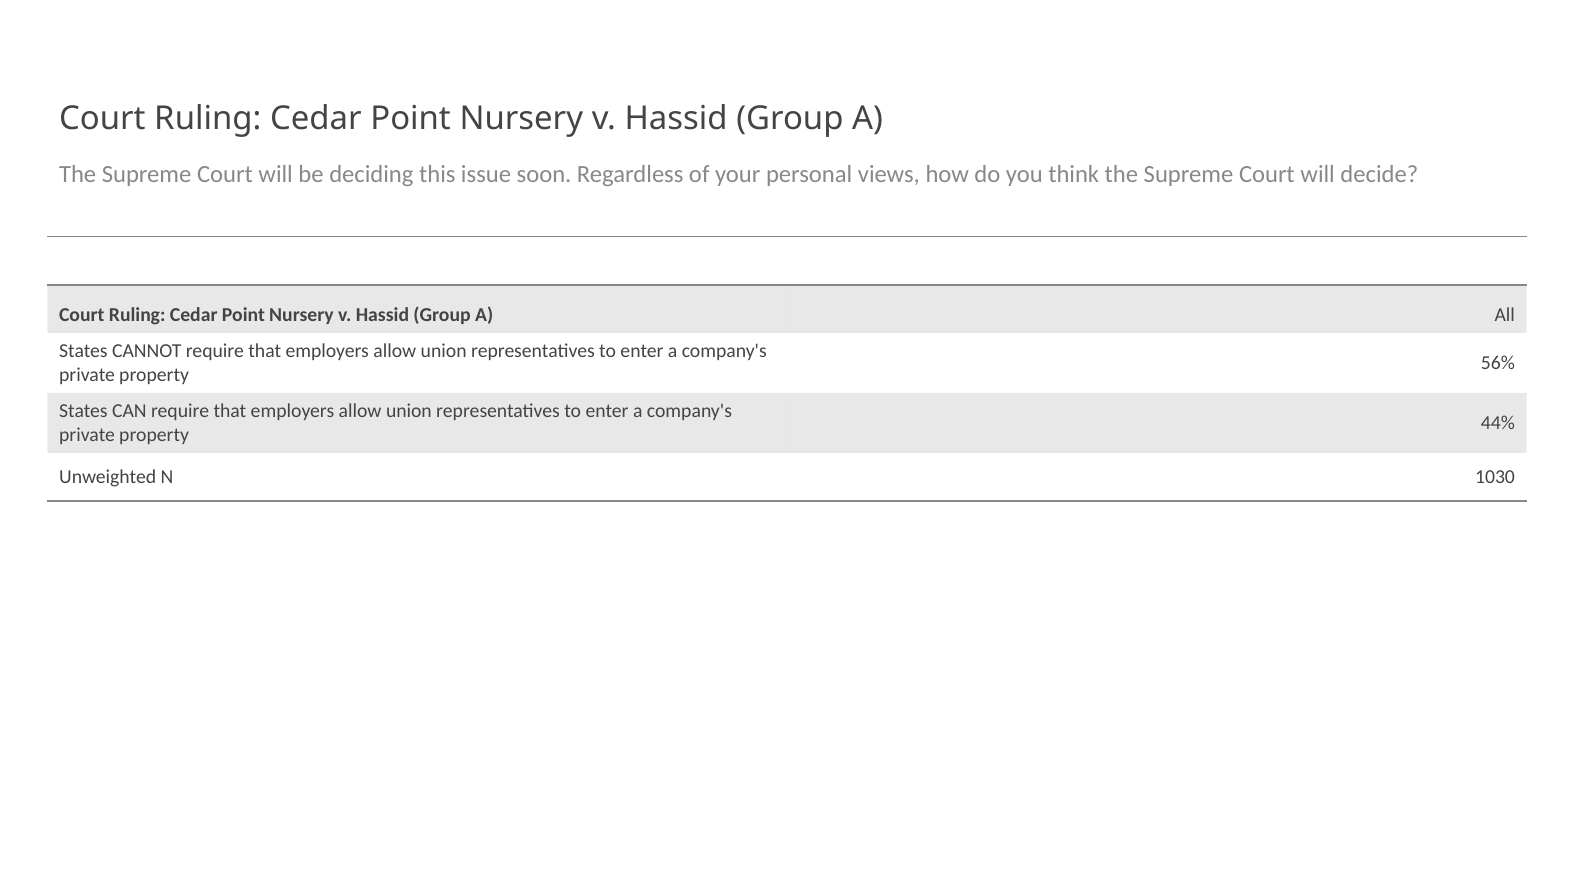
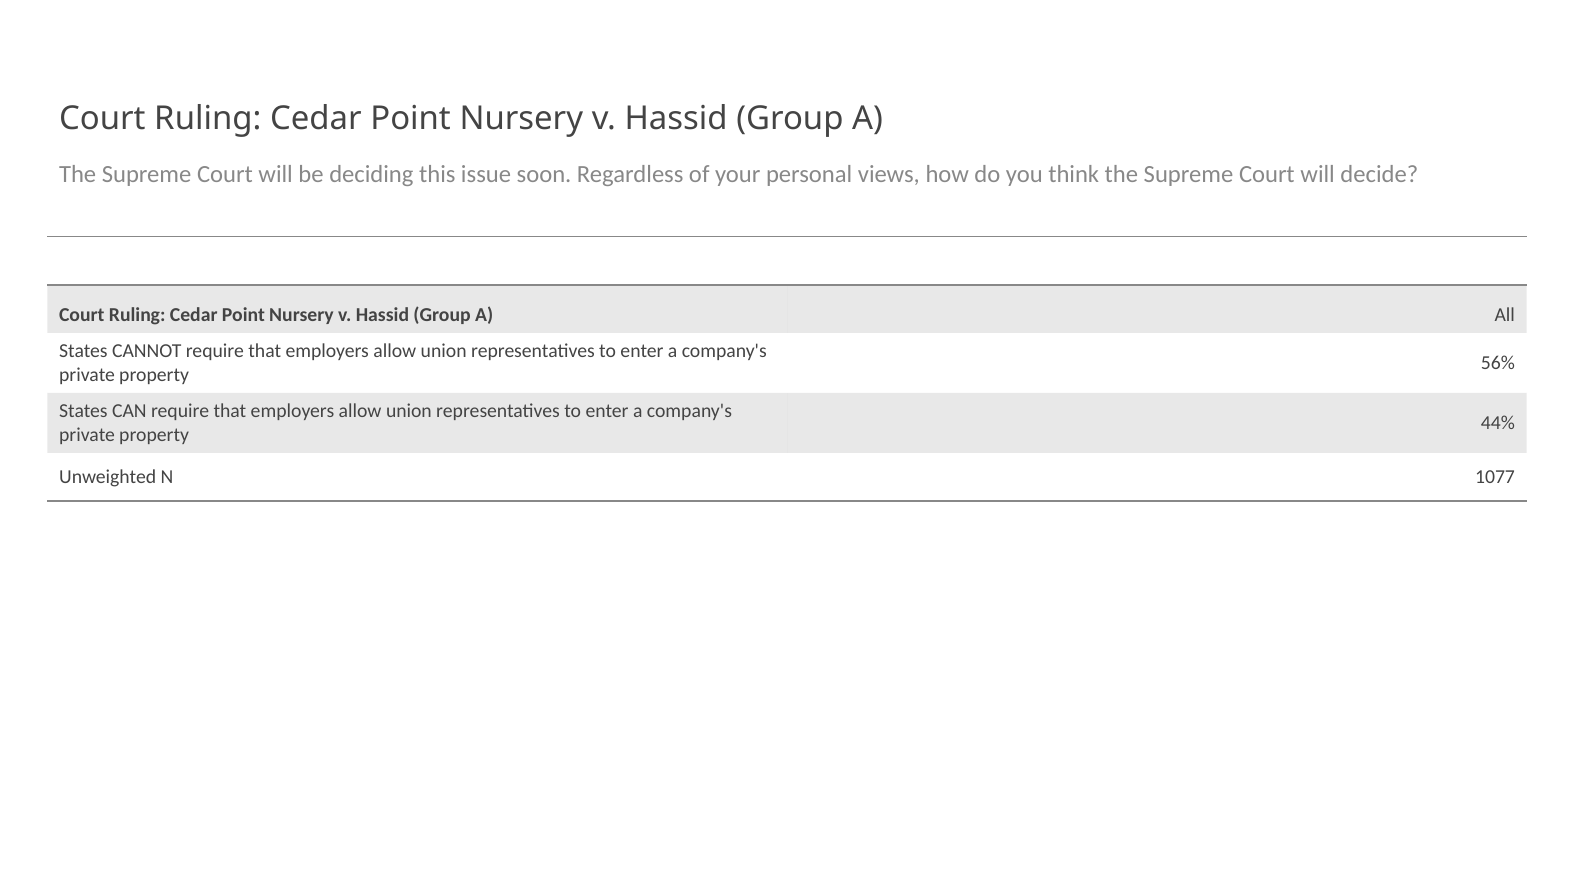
1030: 1030 -> 1077
